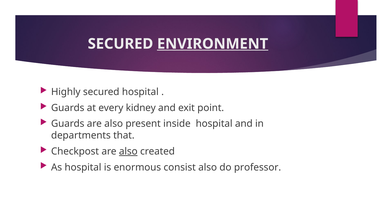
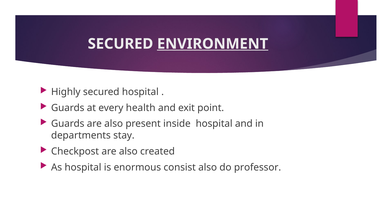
kidney: kidney -> health
that: that -> stay
also at (128, 151) underline: present -> none
